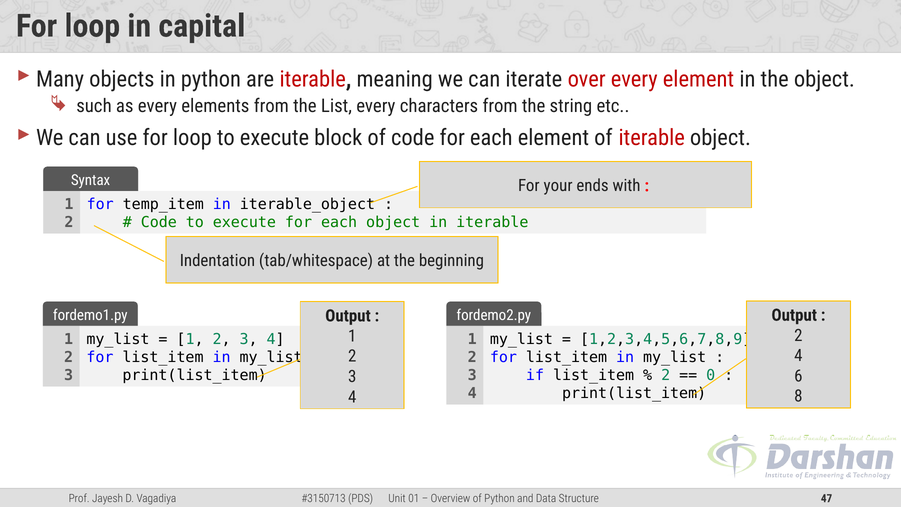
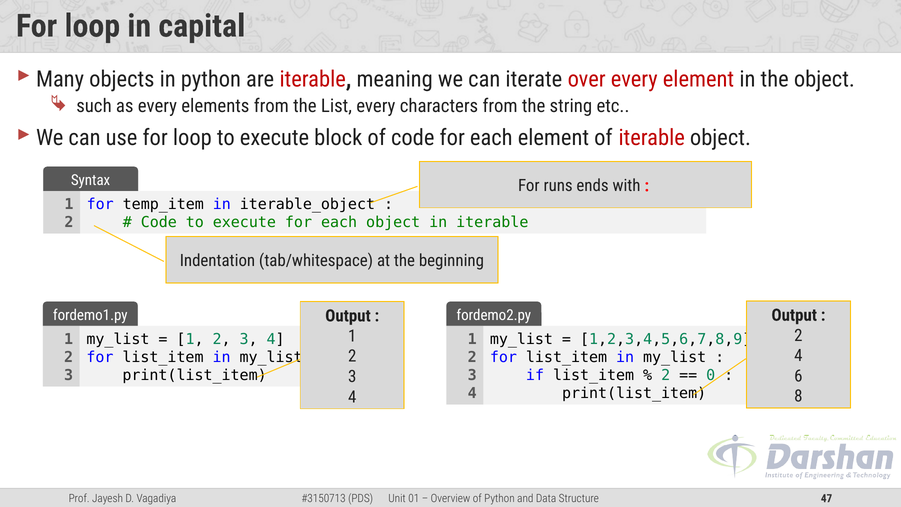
your: your -> runs
